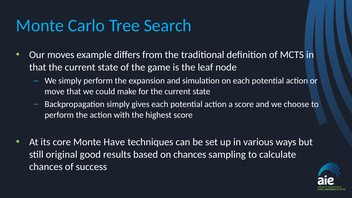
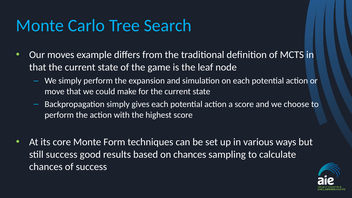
Have: Have -> Form
still original: original -> success
